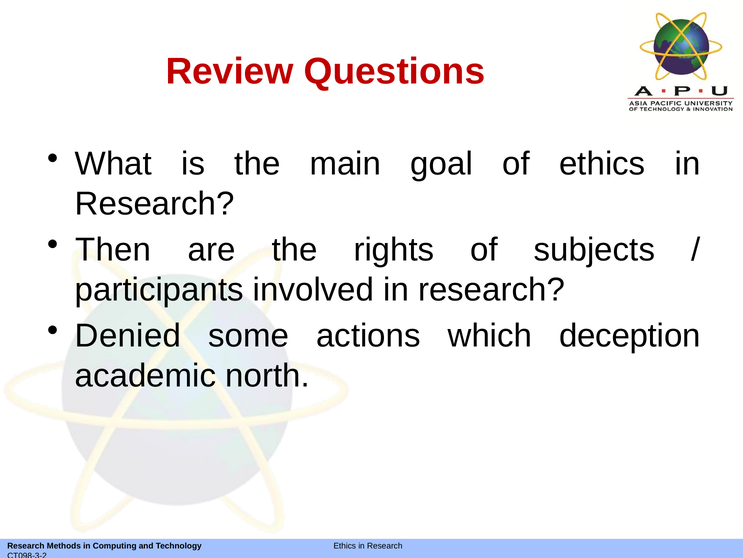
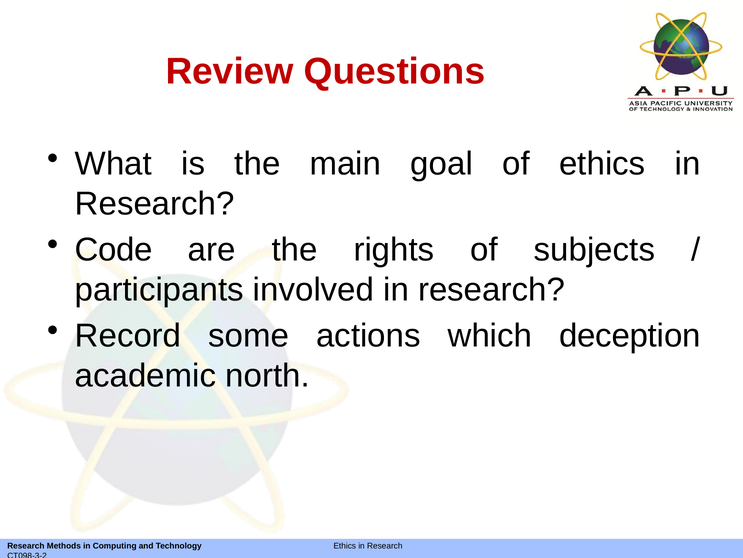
Then: Then -> Code
Denied: Denied -> Record
